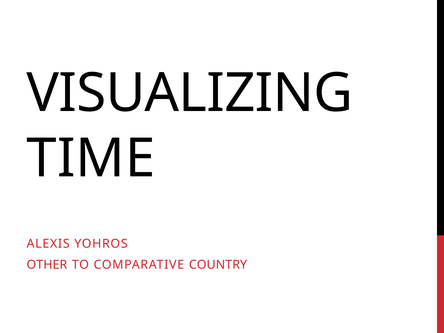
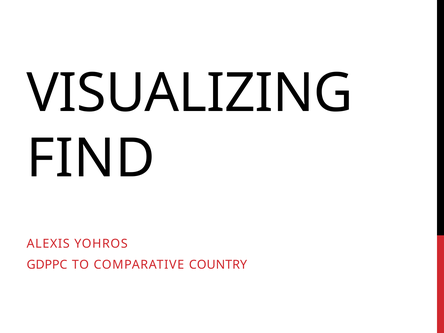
TIME: TIME -> FIND
OTHER: OTHER -> GDPPC
